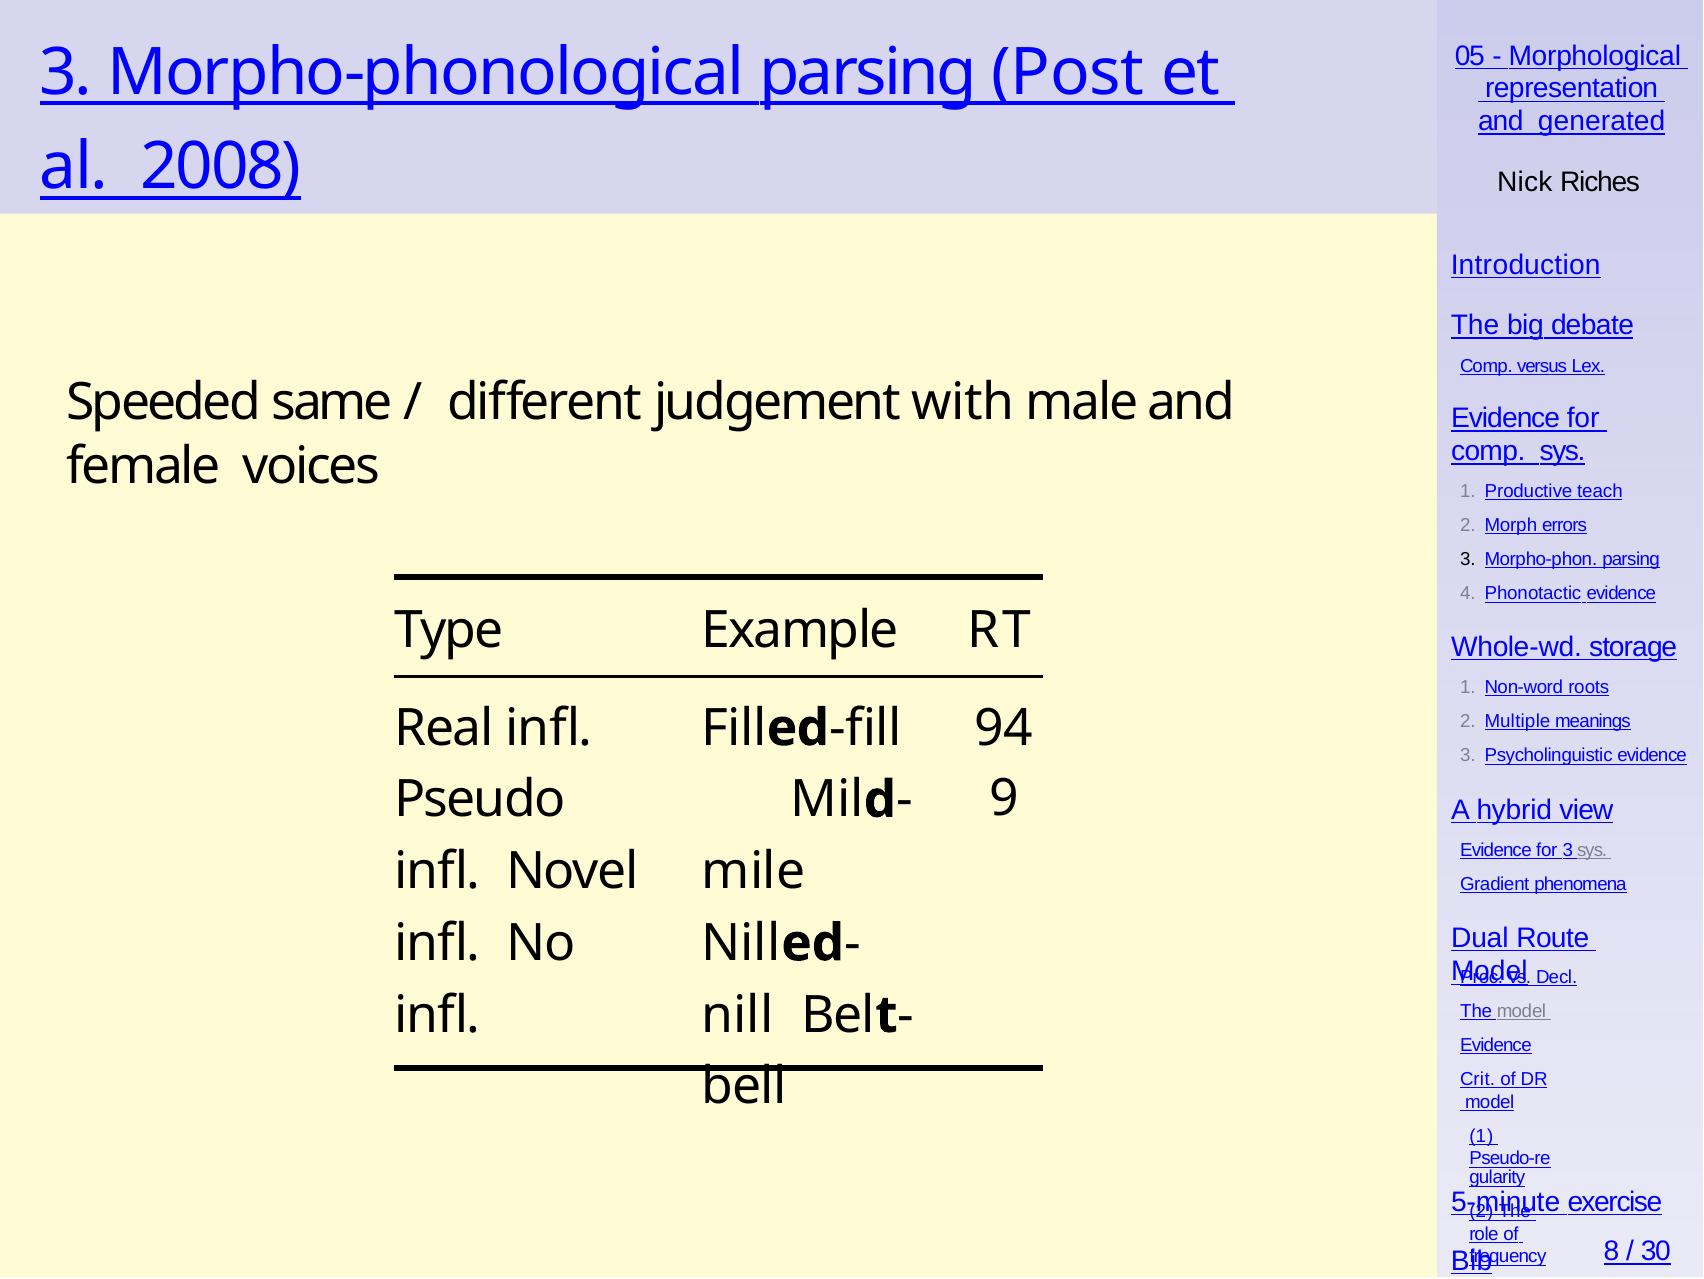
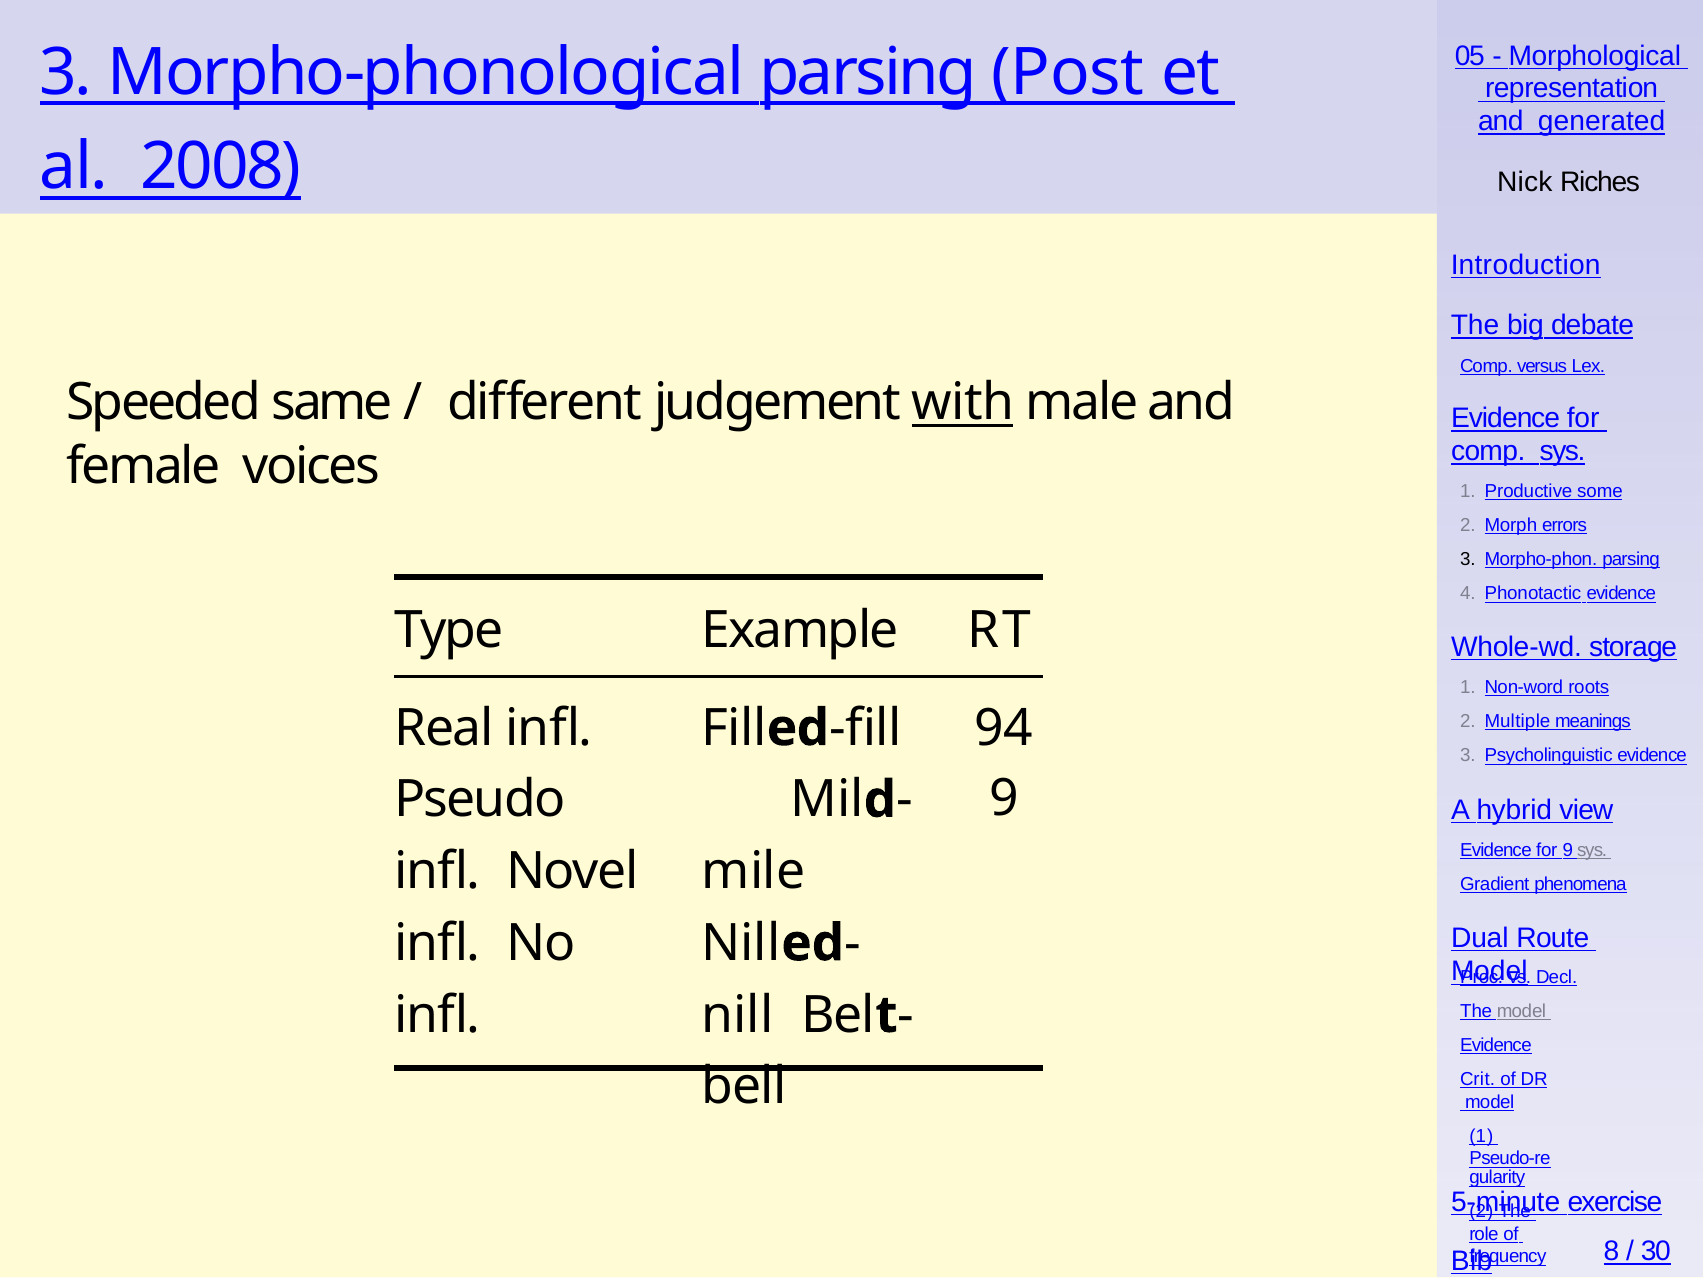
with underline: none -> present
teach: teach -> some
for 3: 3 -> 9
